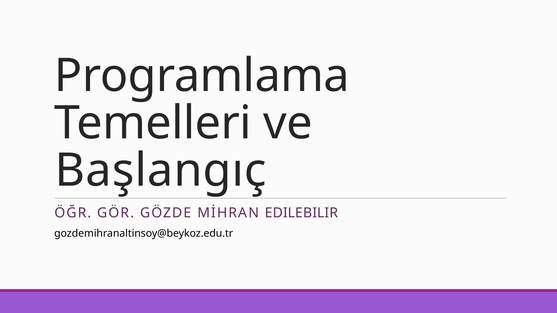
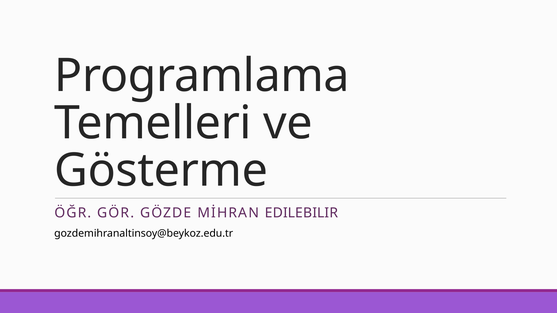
Başlangıç: Başlangıç -> Gösterme
